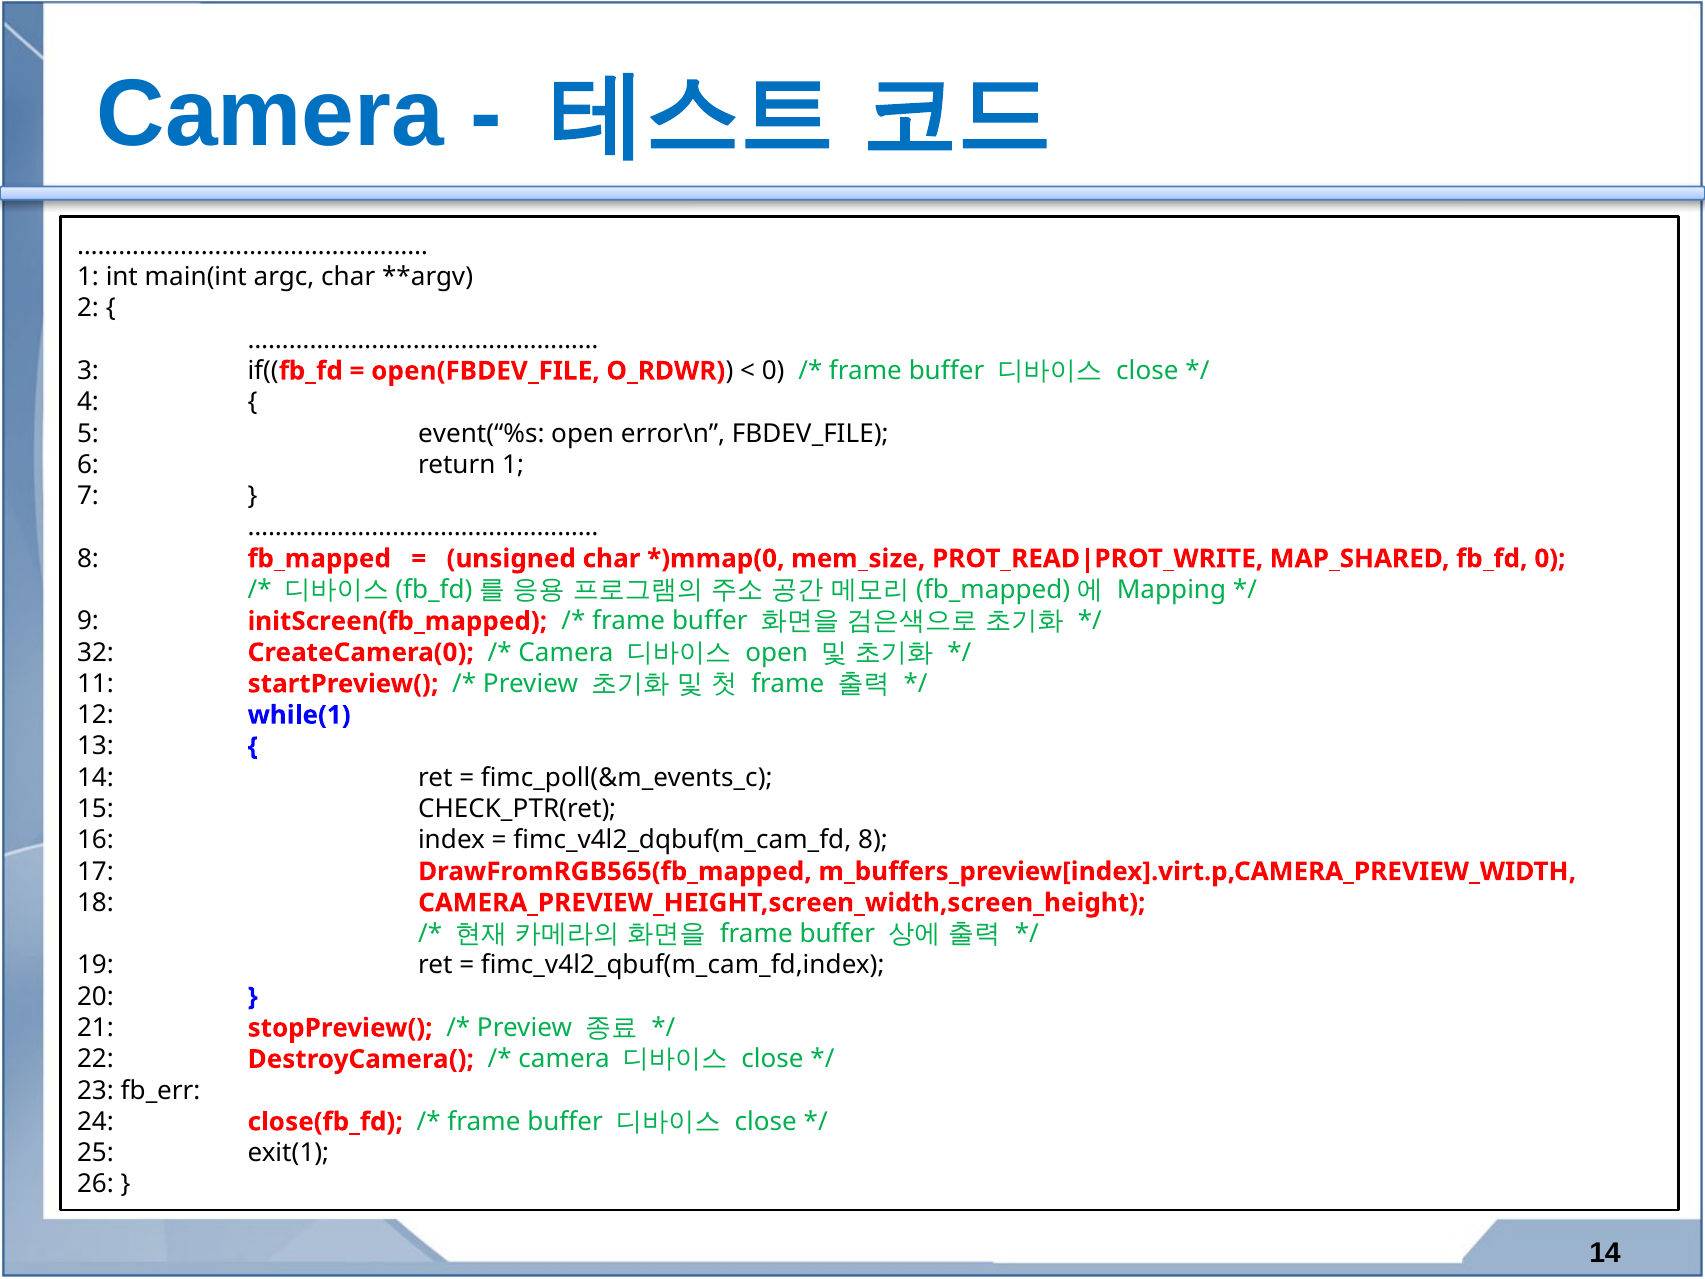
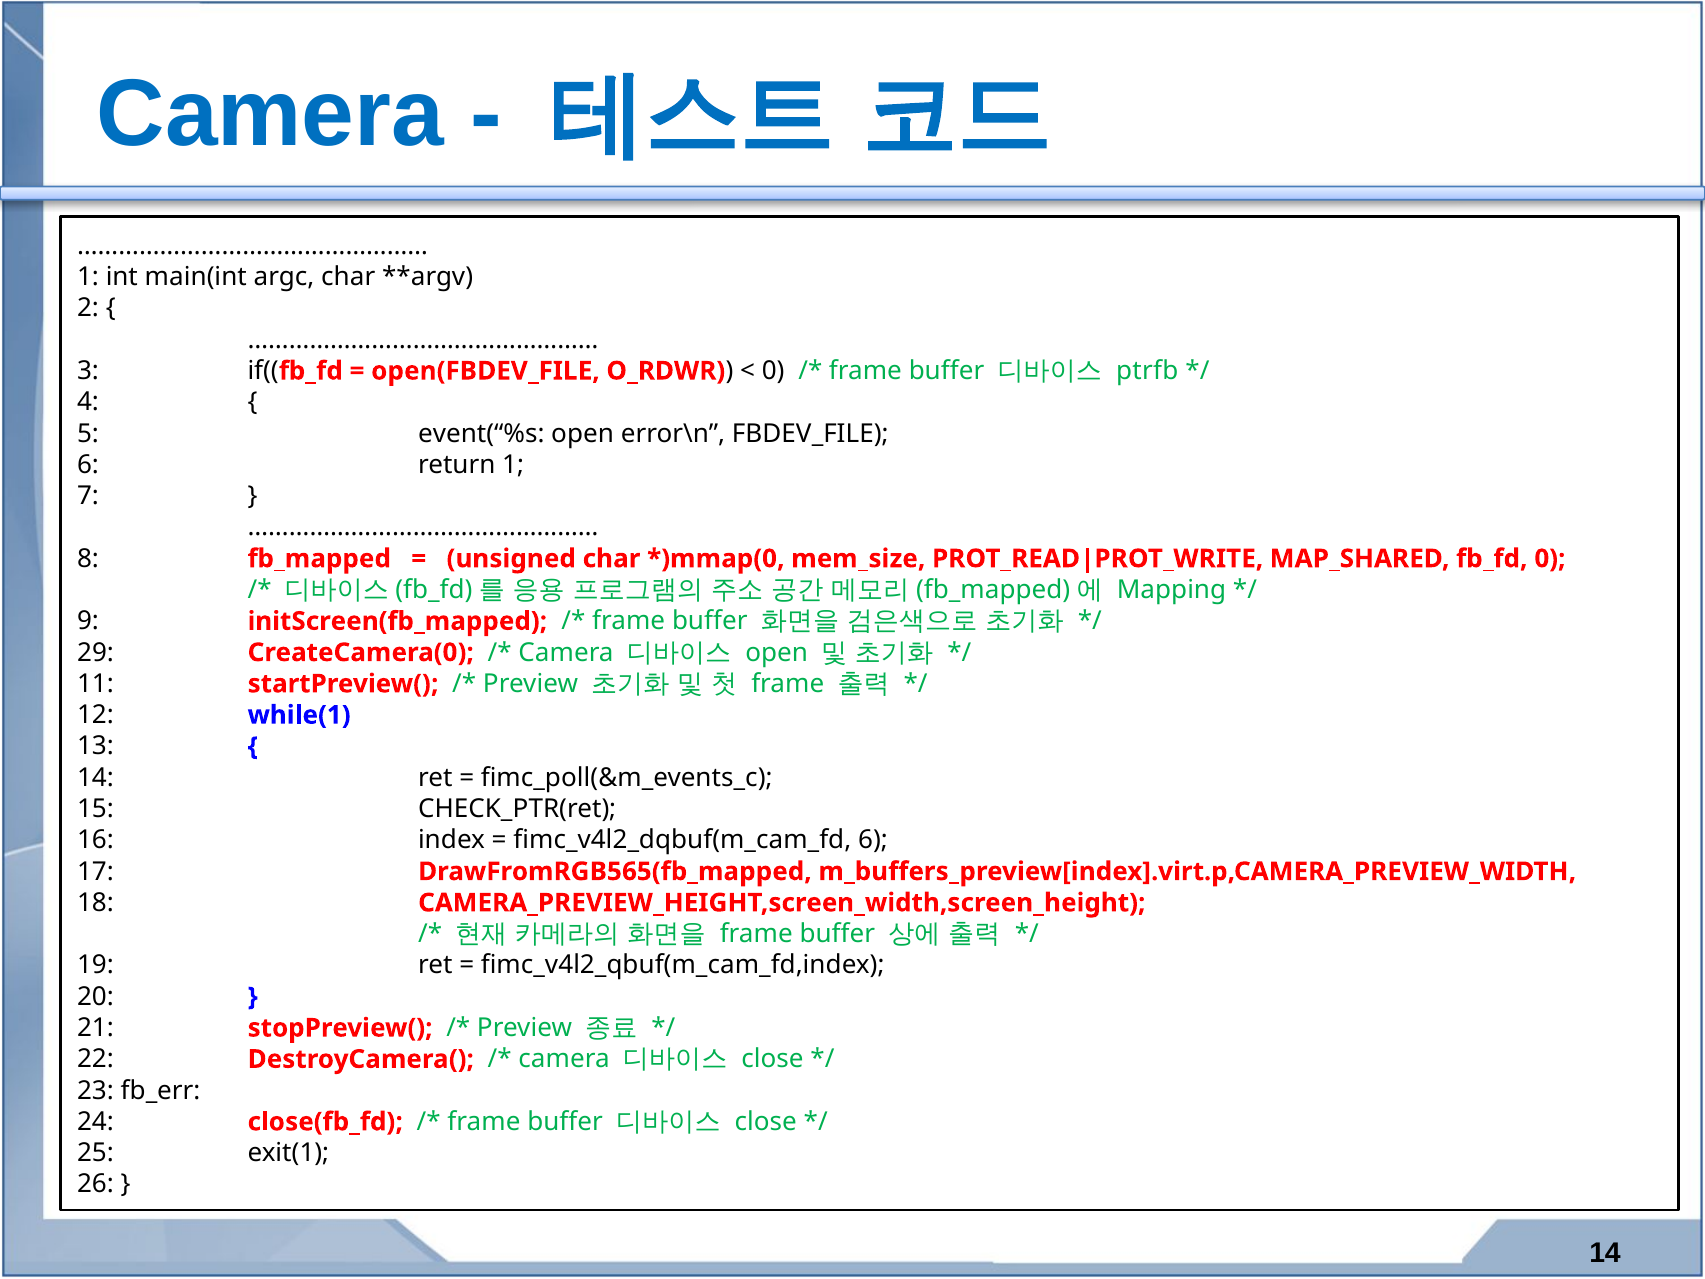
close at (1147, 371): close -> ptrfb
32: 32 -> 29
fimc_v4l2_dqbuf(m_cam_fd 8: 8 -> 6
